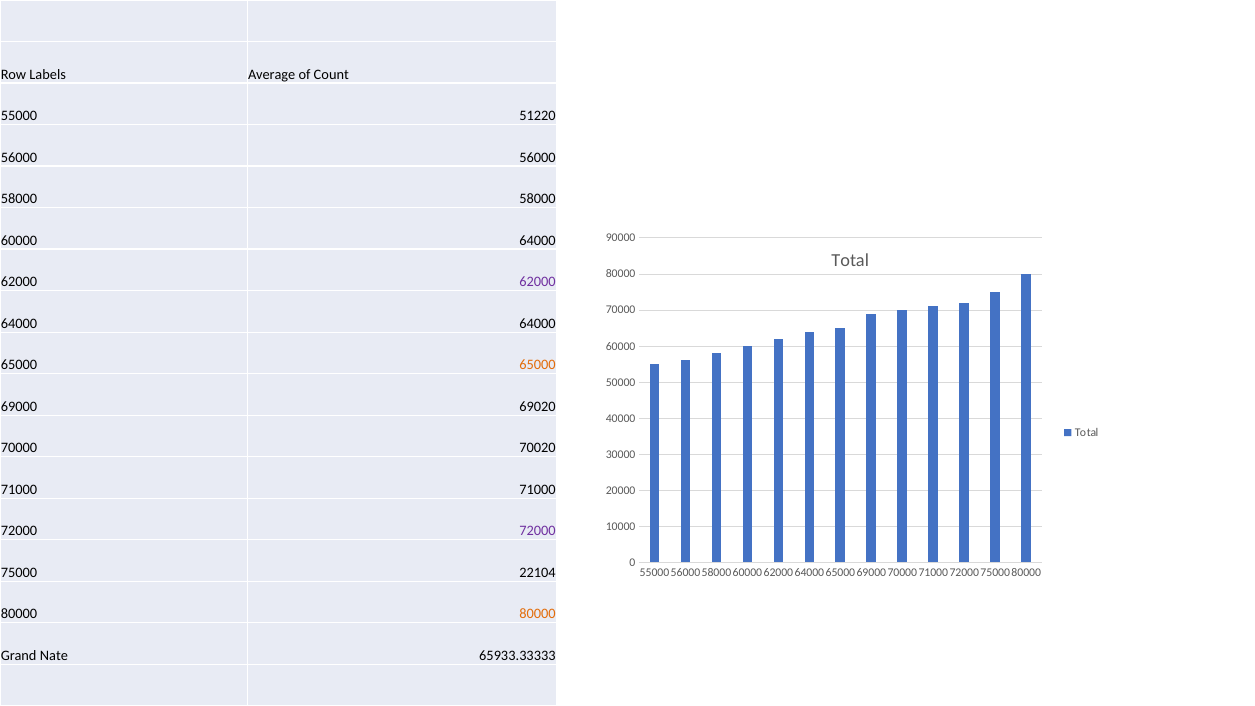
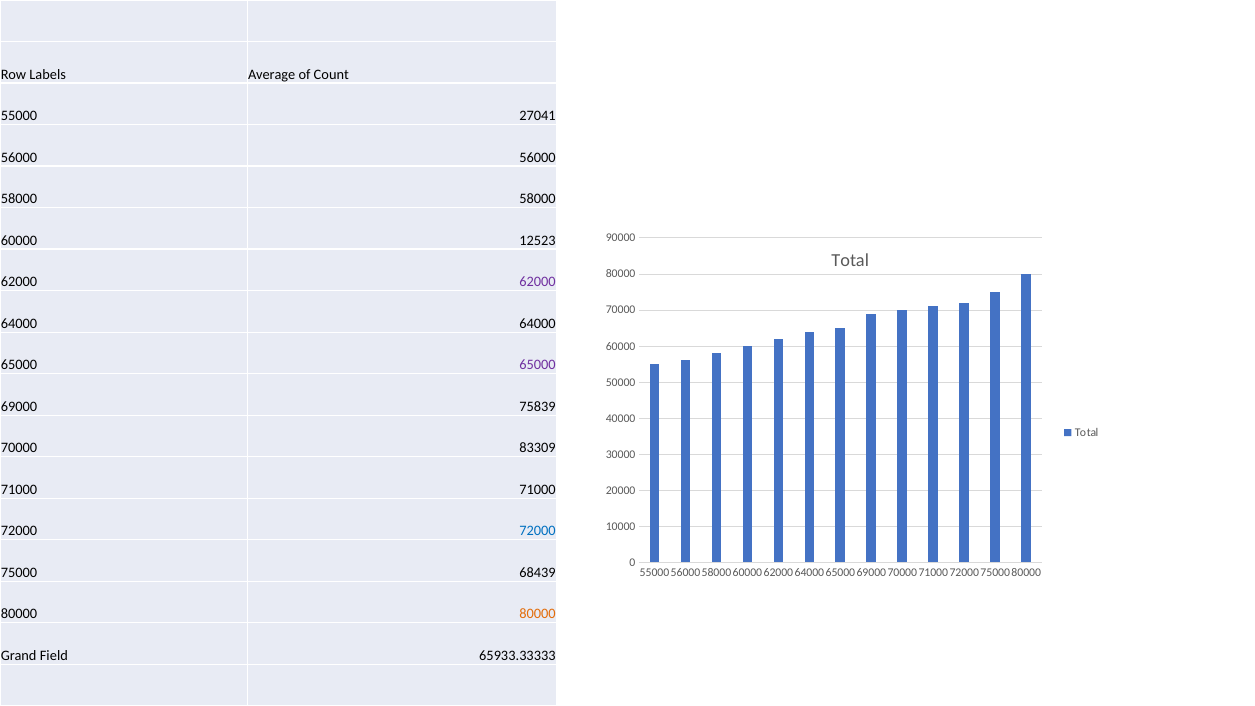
51220: 51220 -> 27041
60000 64000: 64000 -> 12523
65000 at (538, 365) colour: orange -> purple
69020: 69020 -> 75839
70020: 70020 -> 83309
72000 at (538, 531) colour: purple -> blue
22104: 22104 -> 68439
Nate: Nate -> Field
